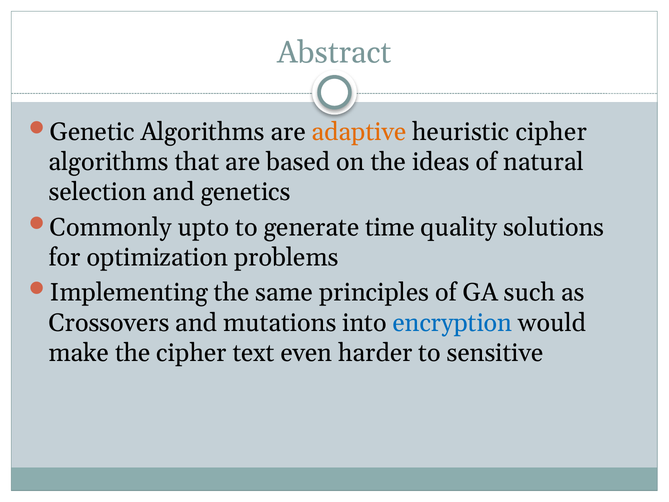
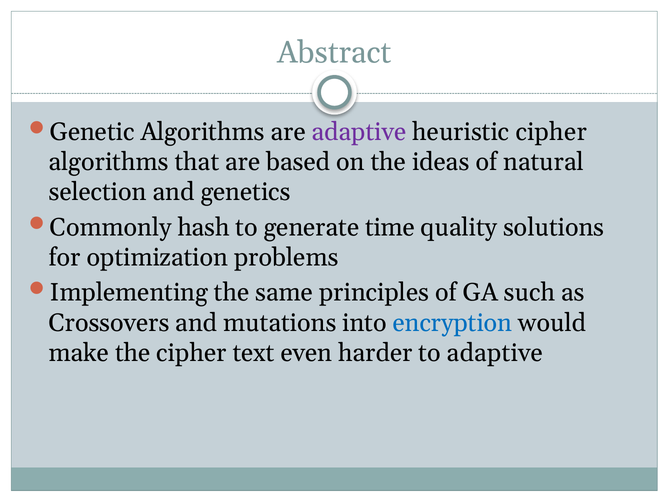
adaptive at (359, 132) colour: orange -> purple
upto: upto -> hash
to sensitive: sensitive -> adaptive
